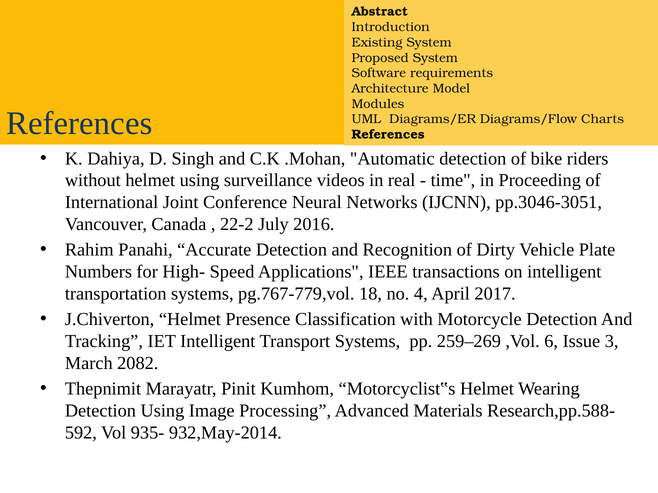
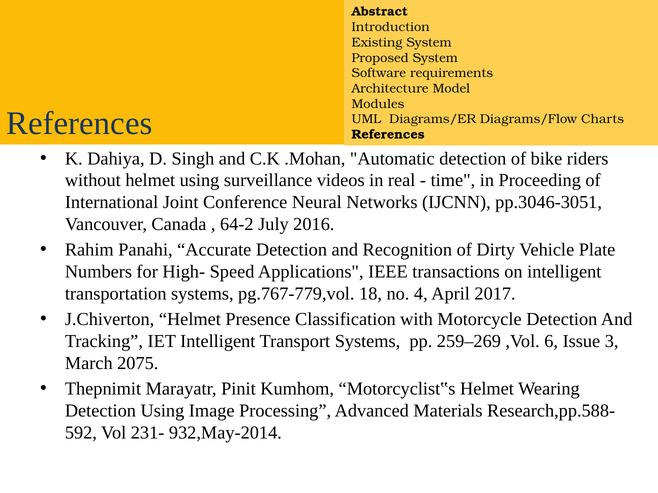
22-2: 22-2 -> 64-2
2082: 2082 -> 2075
935-: 935- -> 231-
